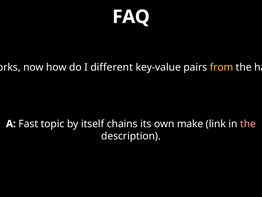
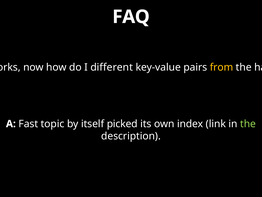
chains: chains -> picked
make: make -> index
the at (248, 124) colour: pink -> light green
